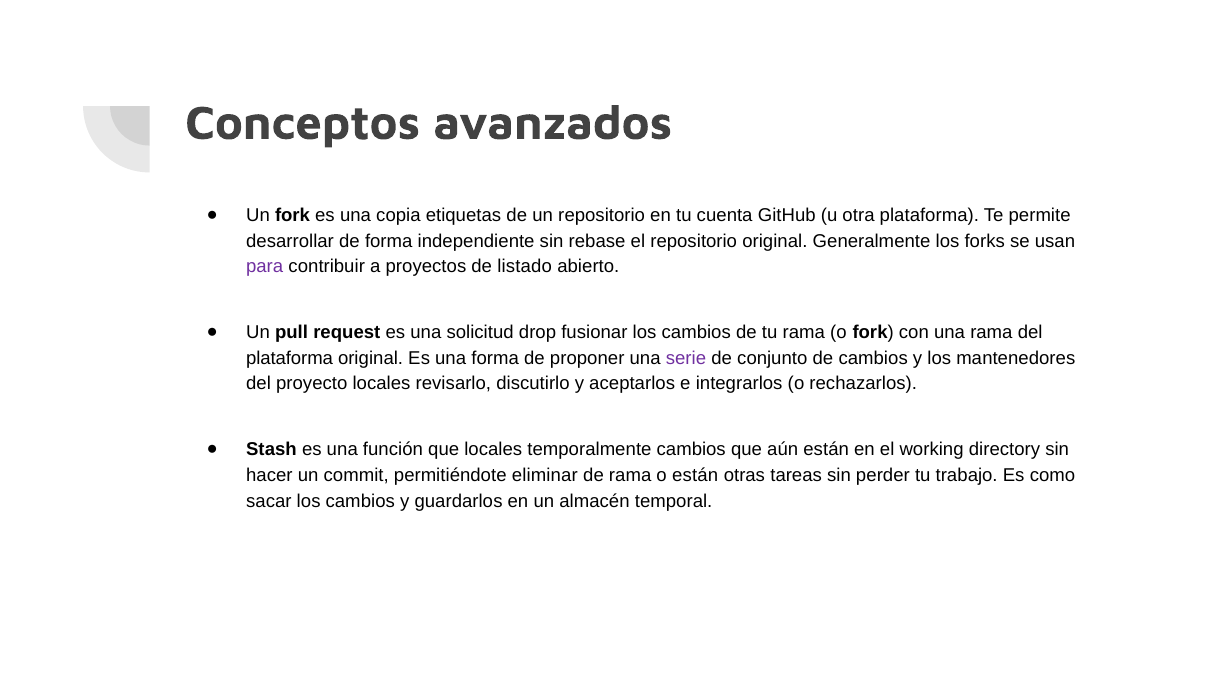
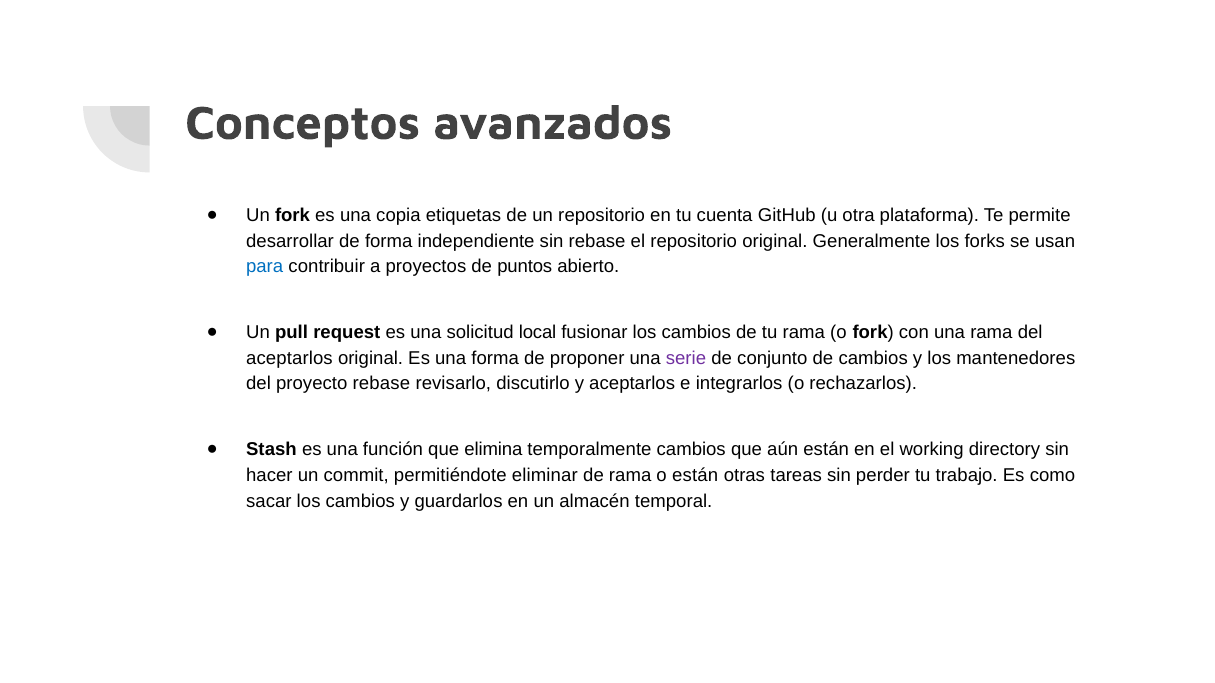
para colour: purple -> blue
listado: listado -> puntos
drop: drop -> local
plataforma at (290, 358): plataforma -> aceptarlos
proyecto locales: locales -> rebase
que locales: locales -> elimina
